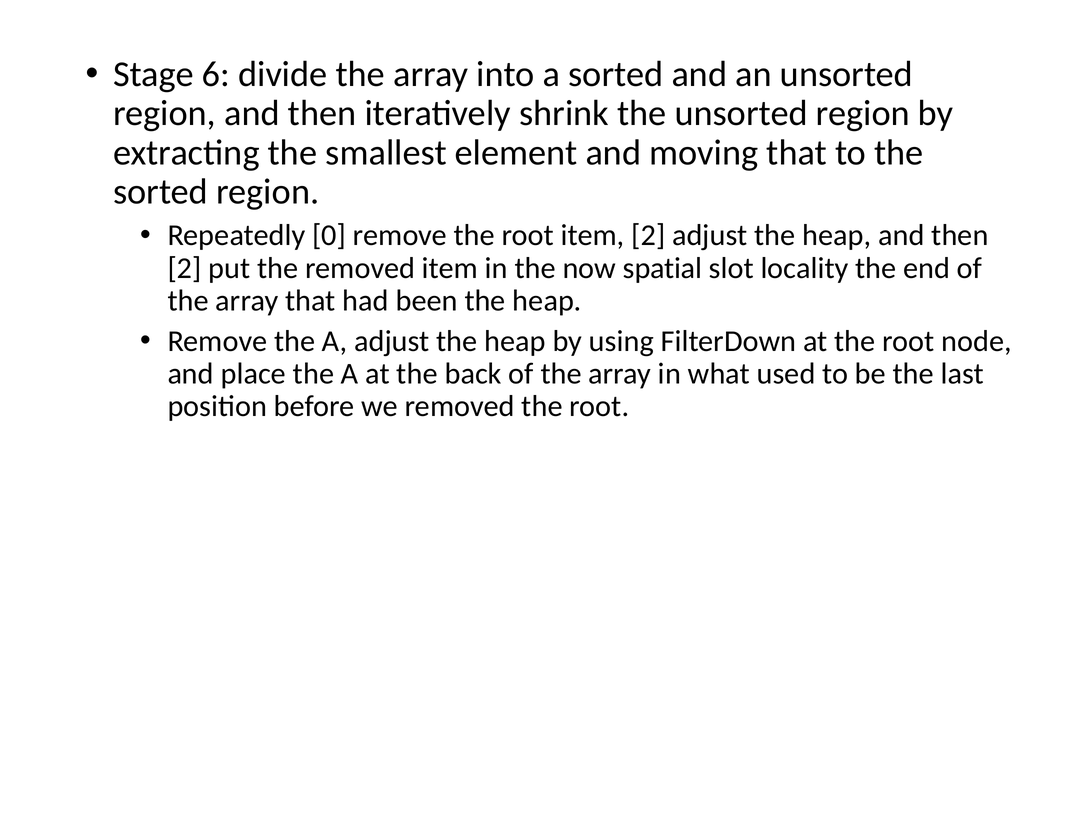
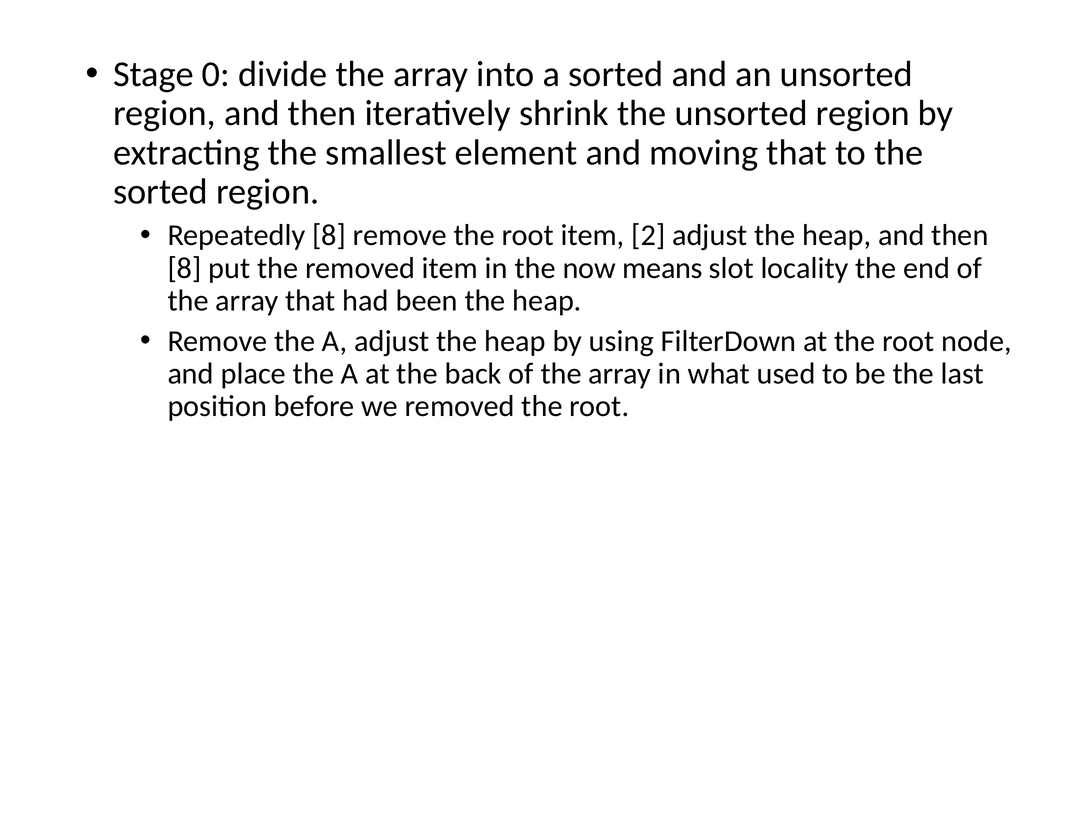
6: 6 -> 0
Repeatedly 0: 0 -> 8
2 at (185, 268): 2 -> 8
spatial: spatial -> means
